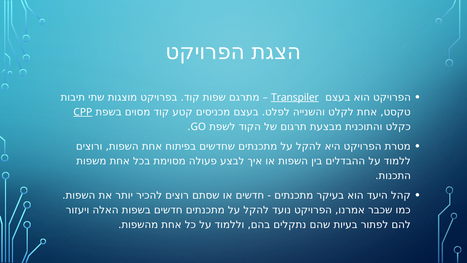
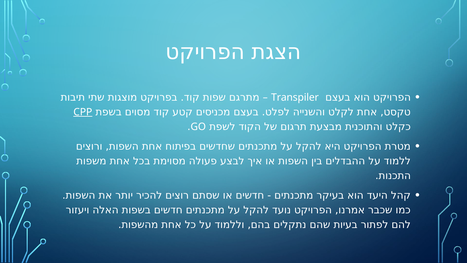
Transpiler underline: present -> none
